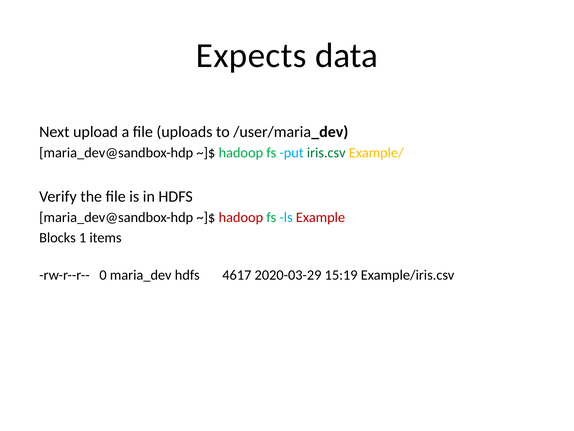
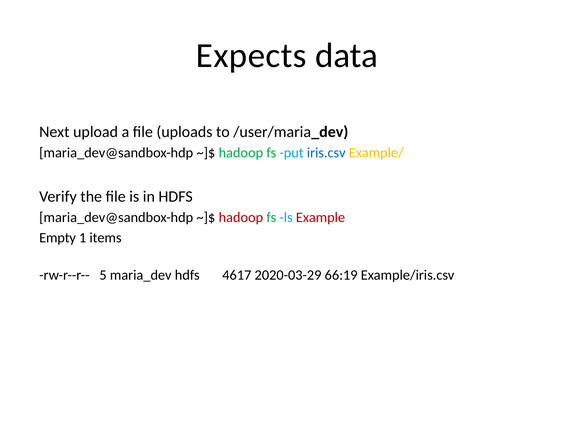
iris.csv colour: green -> blue
Blocks: Blocks -> Empty
0: 0 -> 5
15:19: 15:19 -> 66:19
